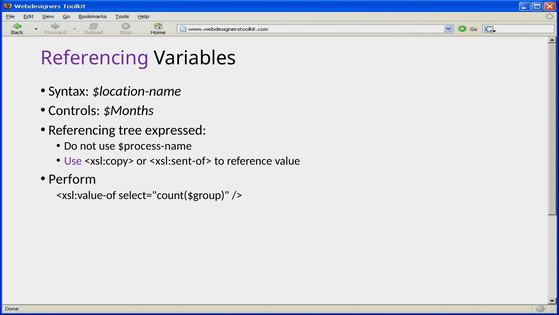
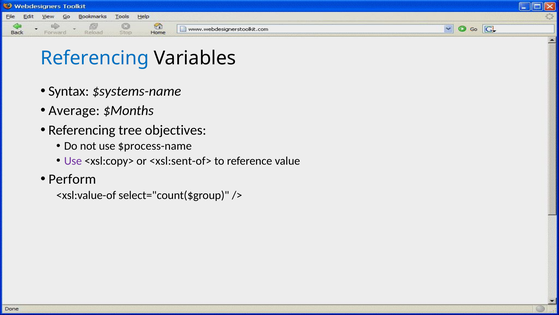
Referencing at (95, 58) colour: purple -> blue
$location-name: $location-name -> $systems-name
Controls: Controls -> Average
expressed: expressed -> objectives
